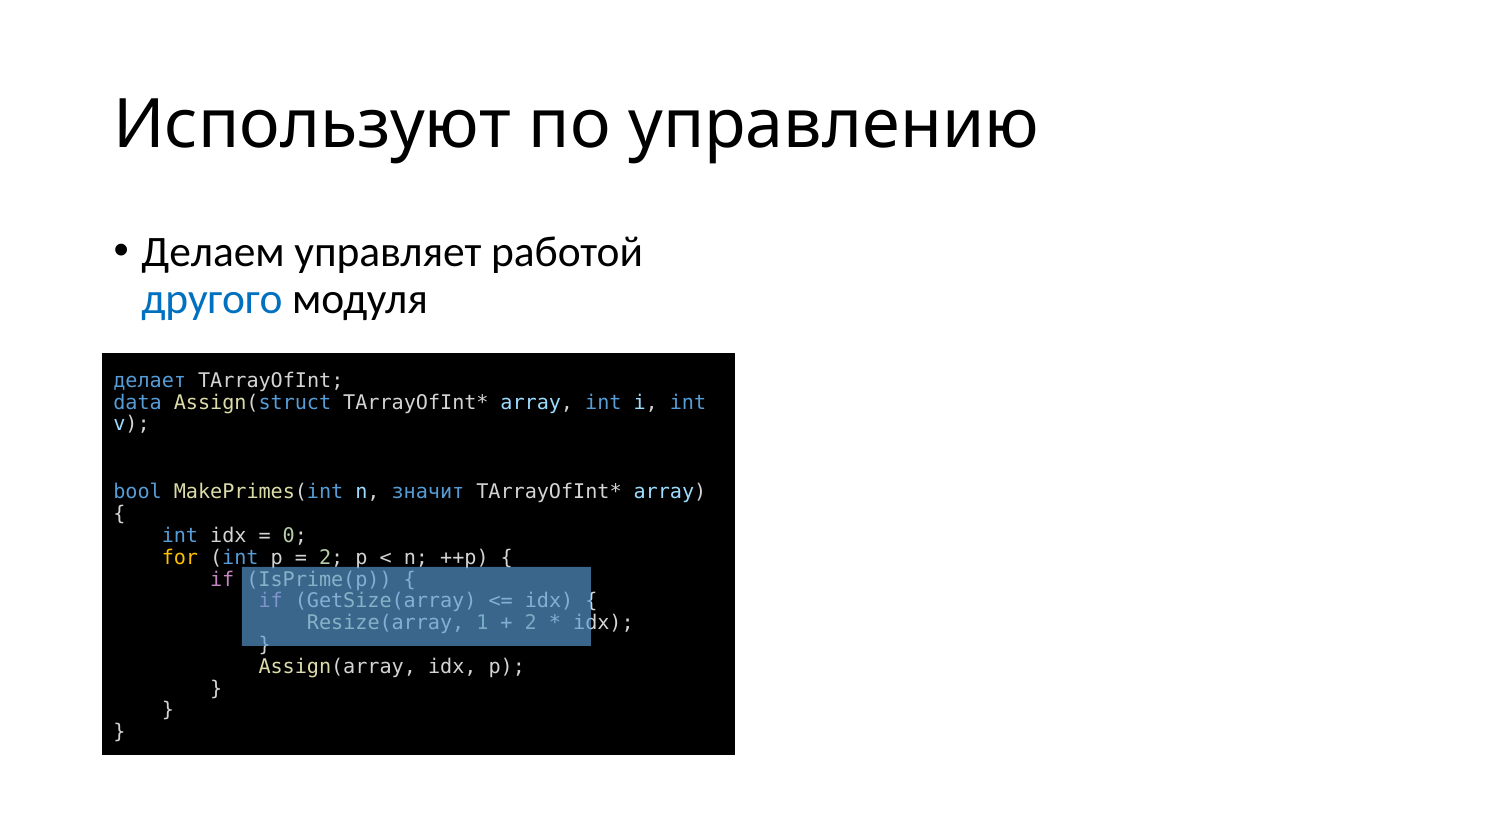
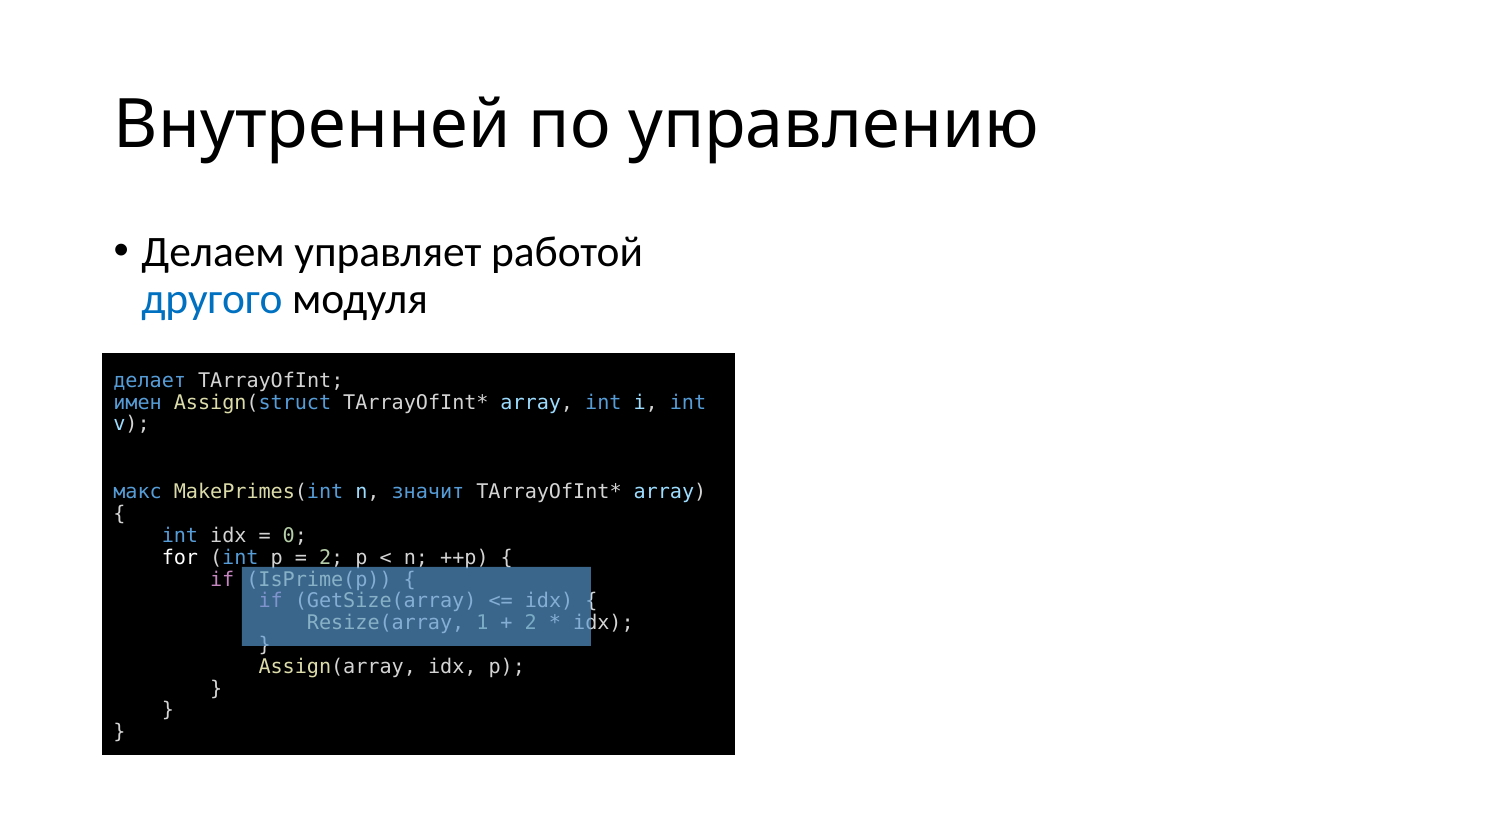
Используют: Используют -> Внутренней
data: data -> имен
bool at (138, 492): bool -> макс
for colour: yellow -> white
